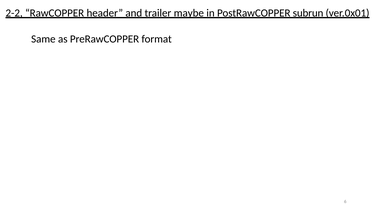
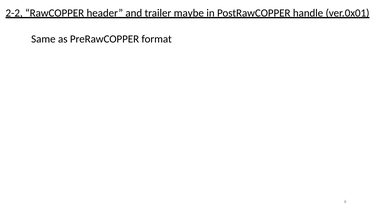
subrun: subrun -> handle
